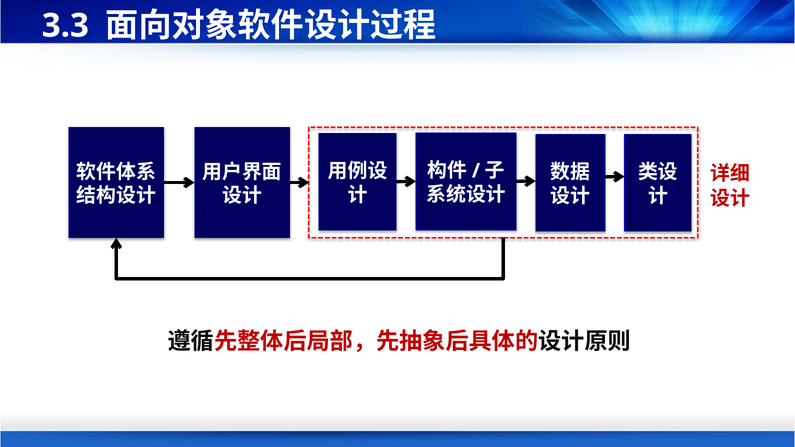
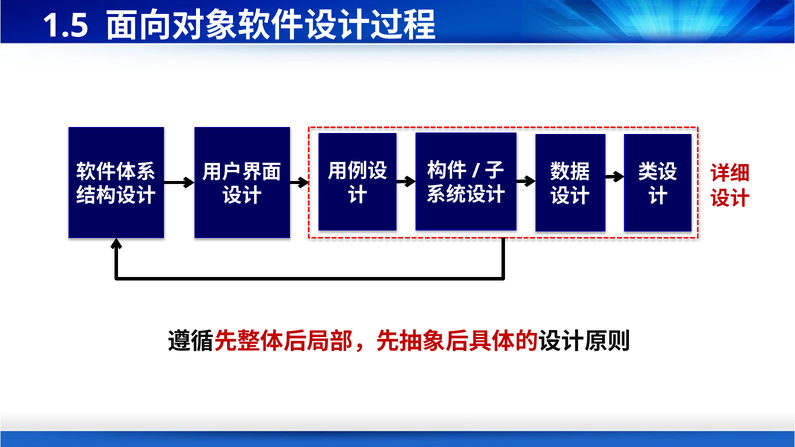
3.3: 3.3 -> 1.5
